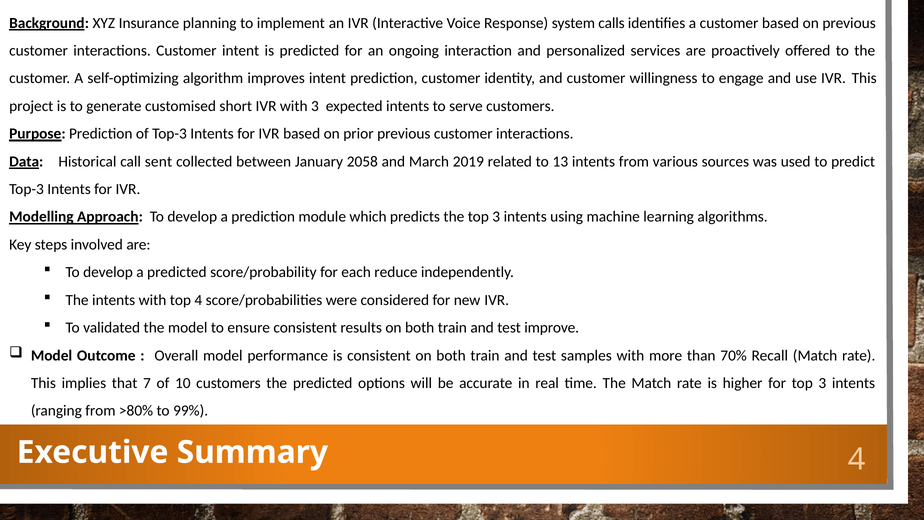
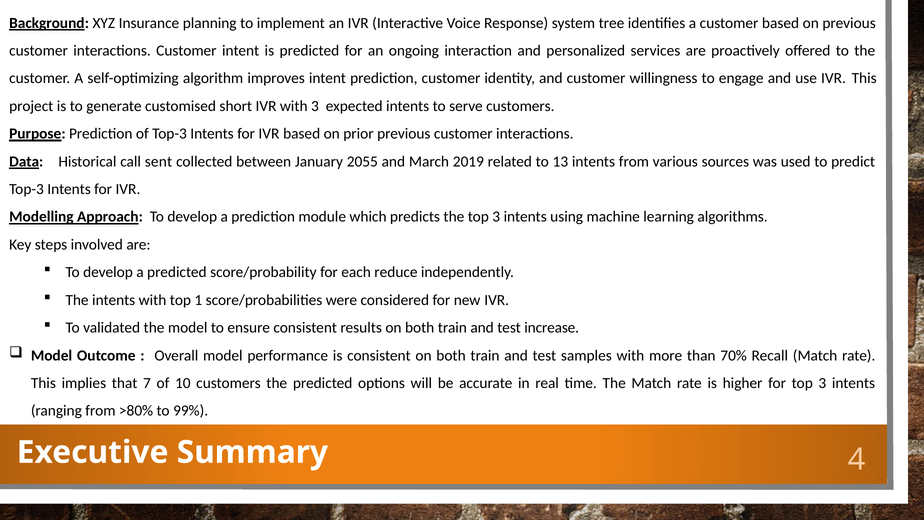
calls: calls -> tree
2058: 2058 -> 2055
top 4: 4 -> 1
improve: improve -> increase
